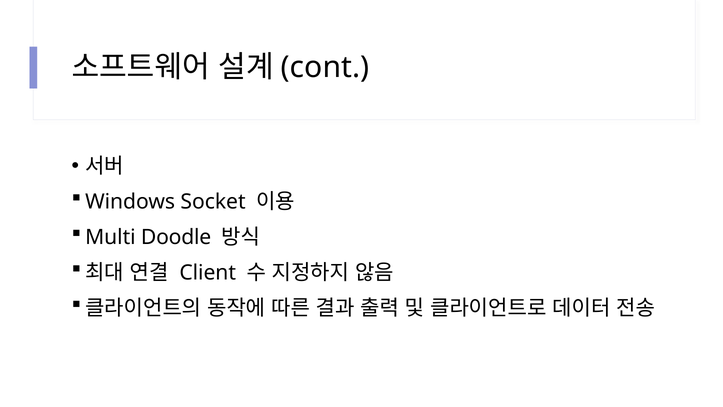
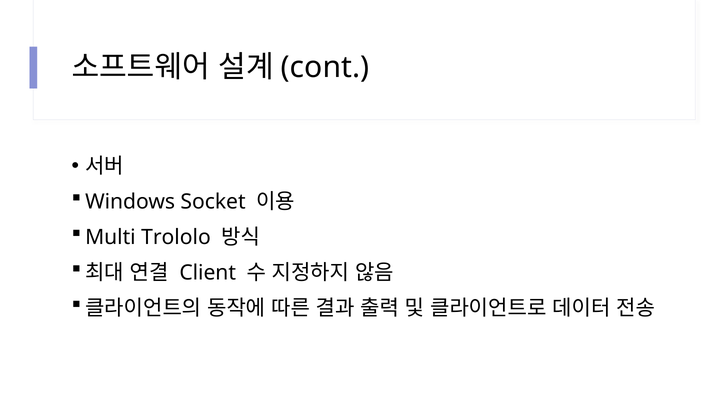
Doodle: Doodle -> Trololo
